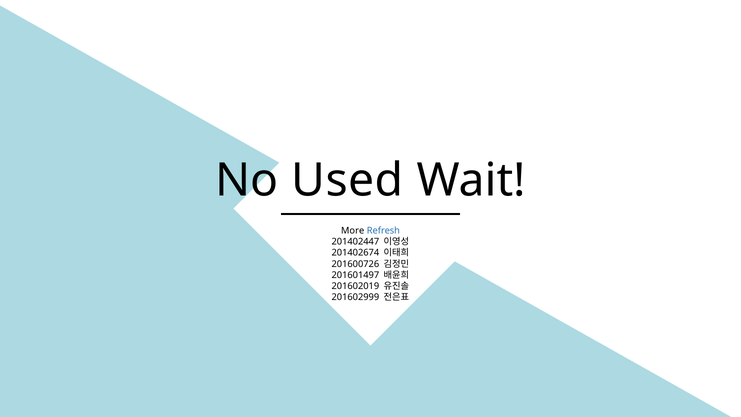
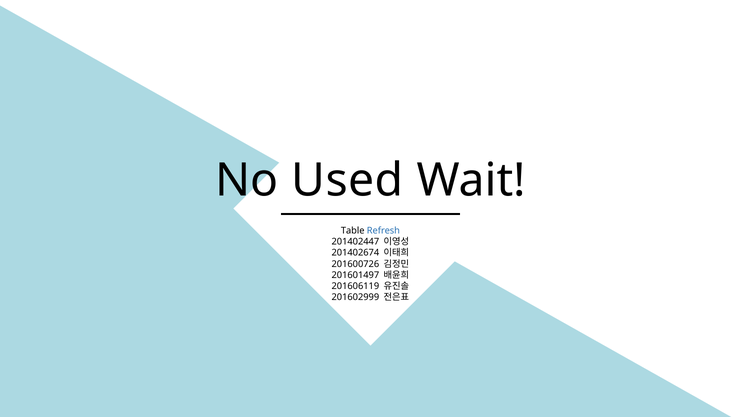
More: More -> Table
201602019: 201602019 -> 201606119
